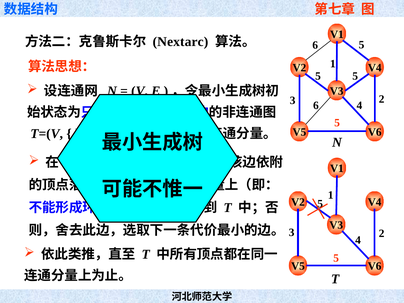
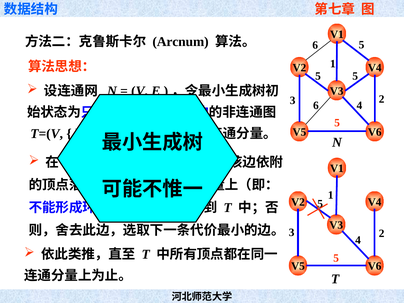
Nextarc: Nextarc -> Arcnum
